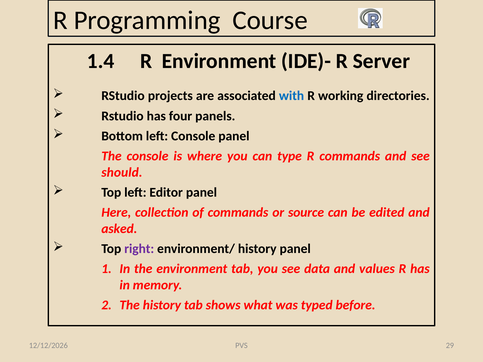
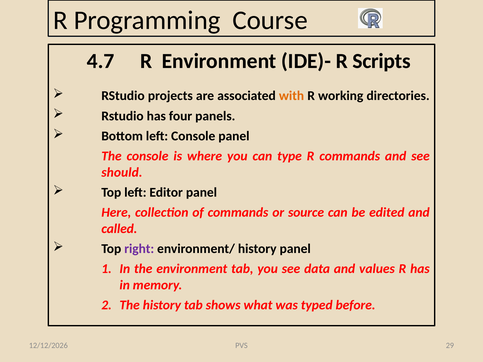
1.4: 1.4 -> 4.7
Server: Server -> Scripts
with colour: blue -> orange
asked: asked -> called
